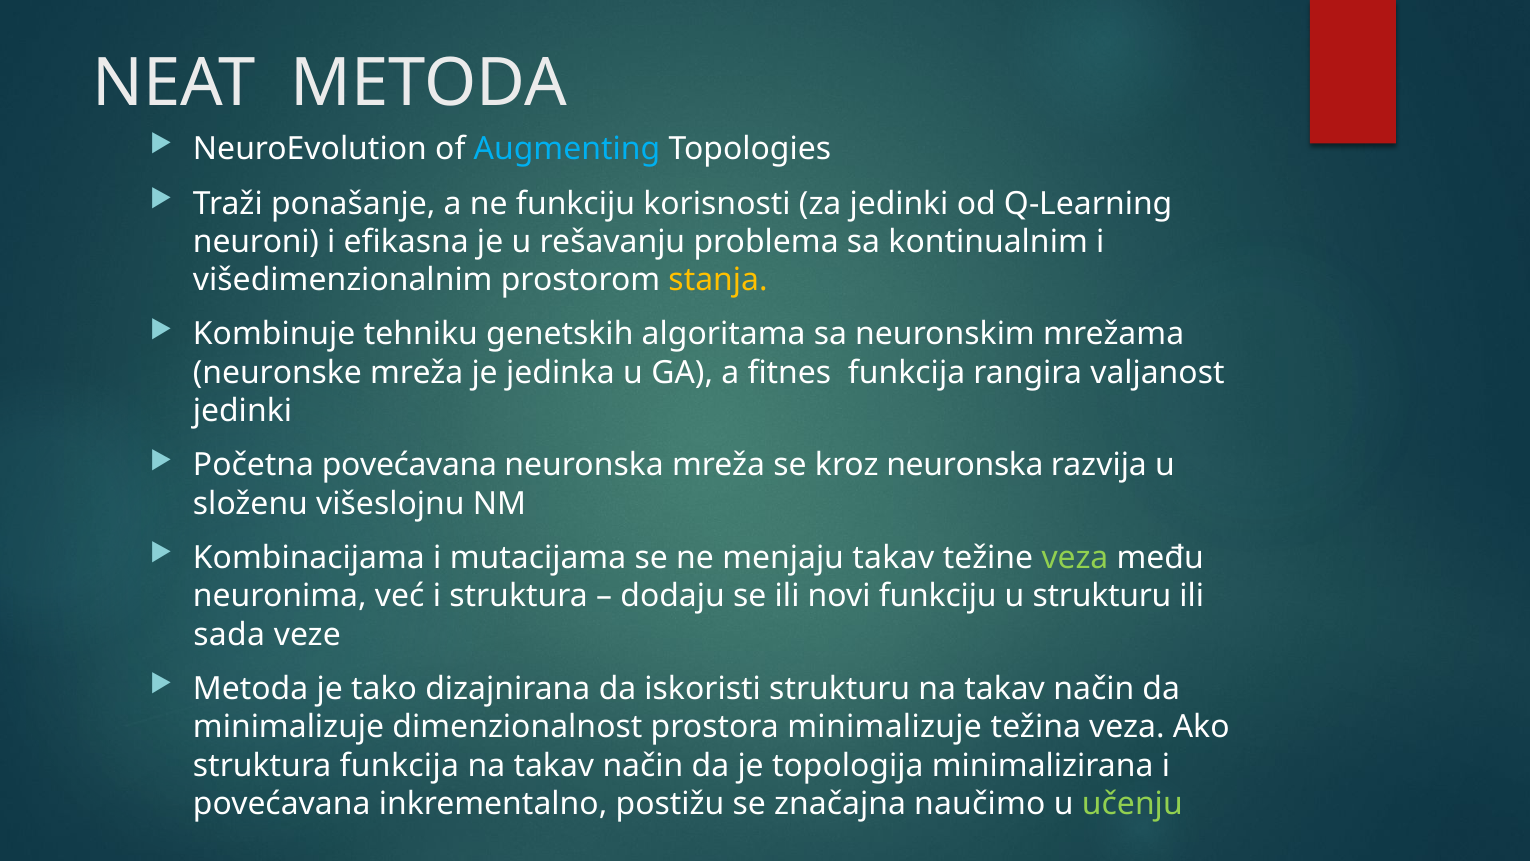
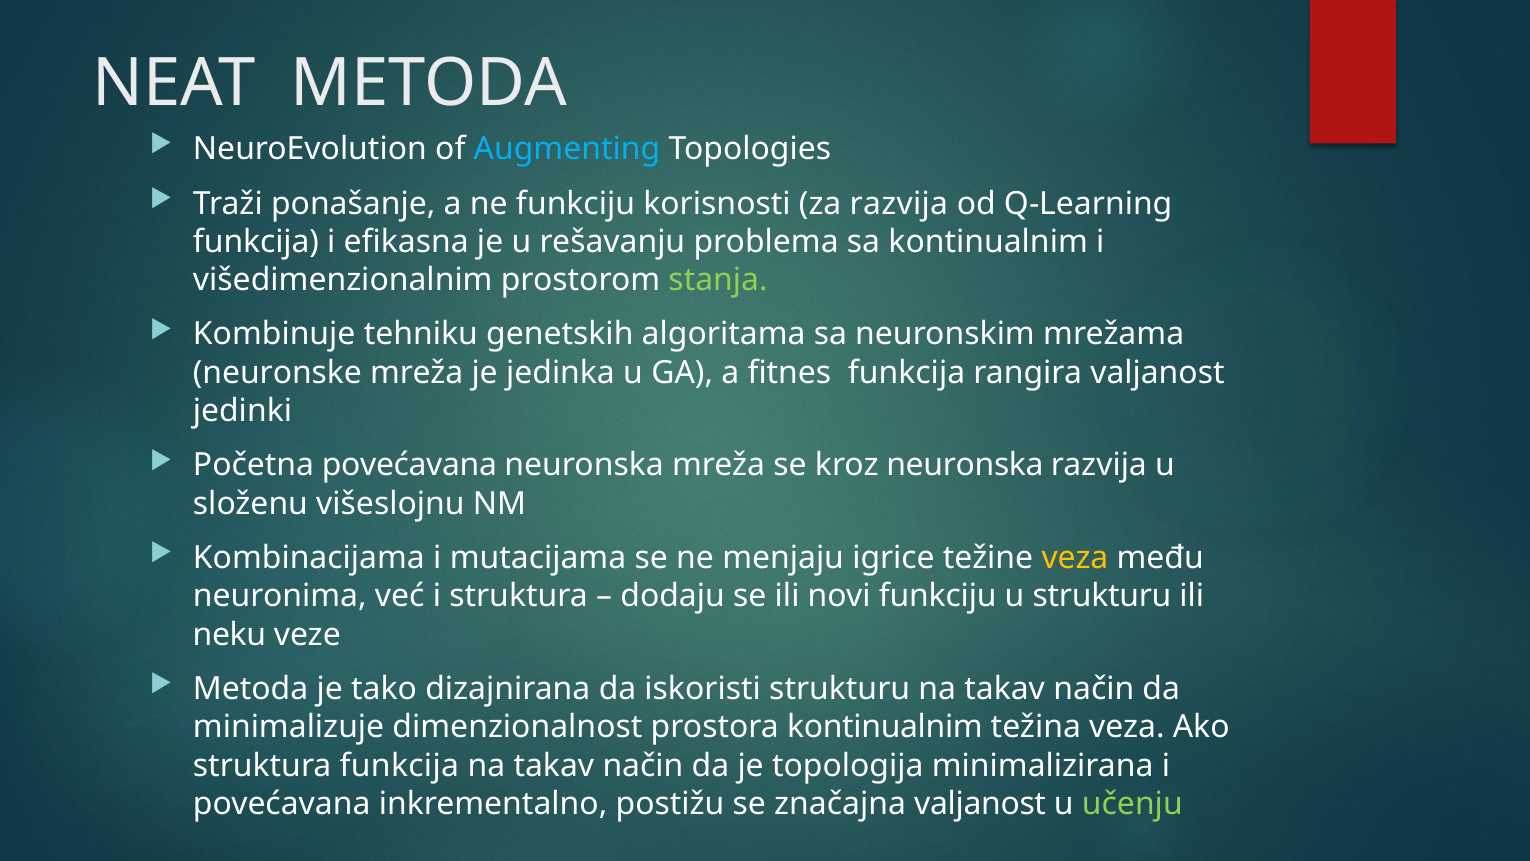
za jedinki: jedinki -> razvija
neuroni at (256, 242): neuroni -> funkcija
stanja colour: yellow -> light green
menjaju takav: takav -> igrice
veza at (1075, 558) colour: light green -> yellow
sada: sada -> neku
prostora minimalizuje: minimalizuje -> kontinualnim
značajna naučimo: naučimo -> valjanost
